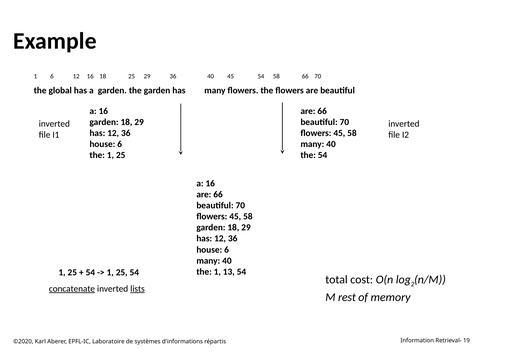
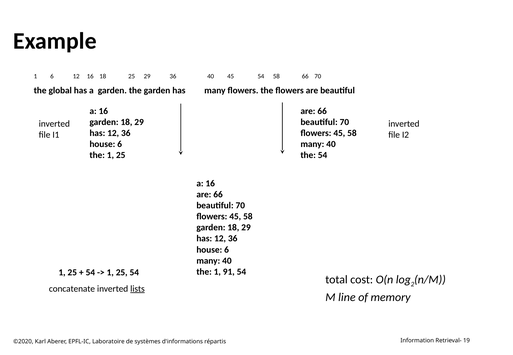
13: 13 -> 91
concatenate underline: present -> none
rest: rest -> line
